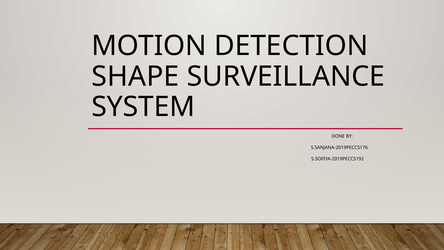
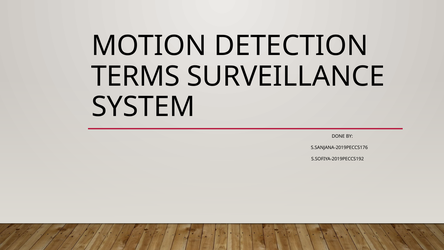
SHAPE: SHAPE -> TERMS
